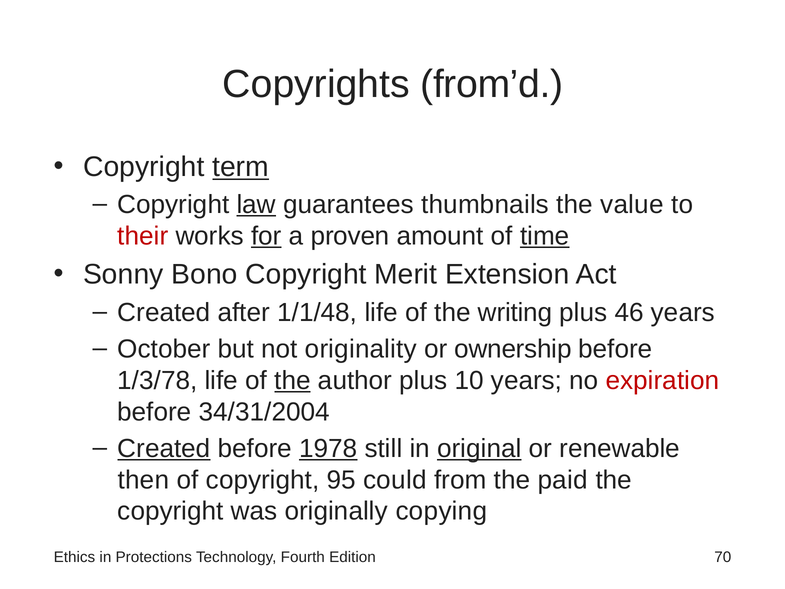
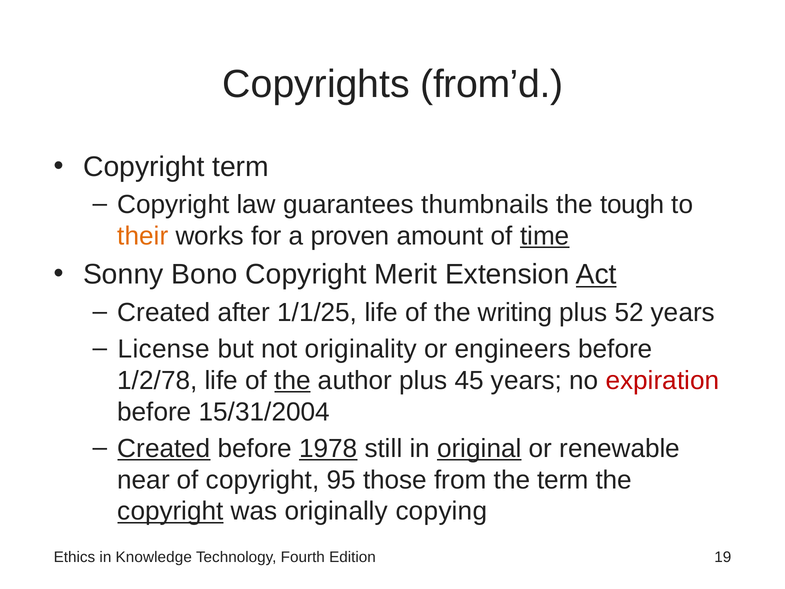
term at (241, 167) underline: present -> none
law underline: present -> none
value: value -> tough
their colour: red -> orange
for underline: present -> none
Act underline: none -> present
1/1/48: 1/1/48 -> 1/1/25
46: 46 -> 52
October: October -> License
ownership: ownership -> engineers
1/3/78: 1/3/78 -> 1/2/78
10: 10 -> 45
34/31/2004: 34/31/2004 -> 15/31/2004
then: then -> near
could: could -> those
the paid: paid -> term
copyright at (170, 511) underline: none -> present
Protections: Protections -> Knowledge
70: 70 -> 19
